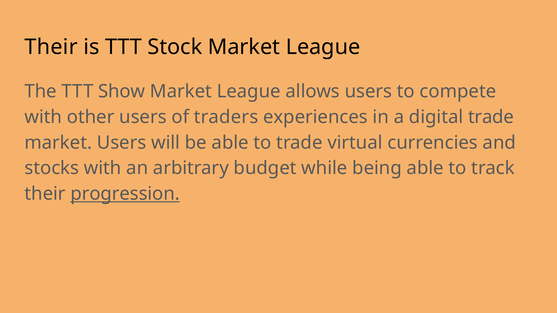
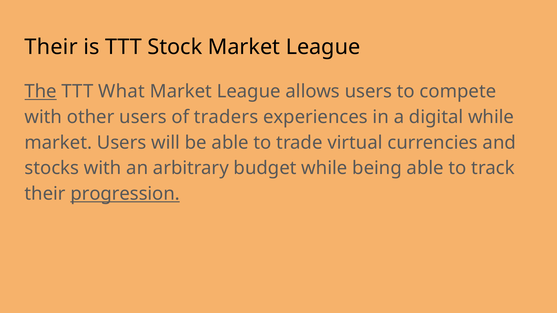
The underline: none -> present
Show: Show -> What
digital trade: trade -> while
